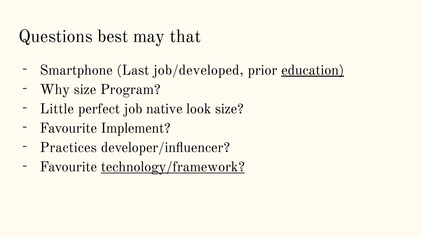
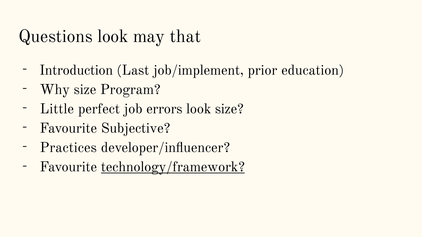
Questions best: best -> look
Smartphone: Smartphone -> Introduction
job/developed: job/developed -> job/implement
education underline: present -> none
native: native -> errors
Implement: Implement -> Subjective
